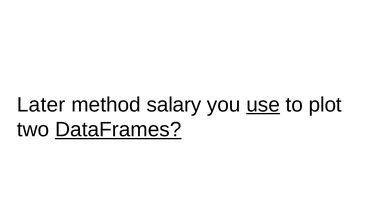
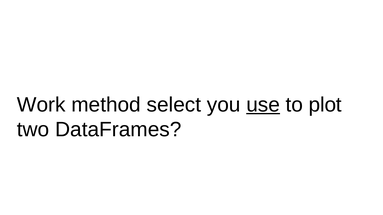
Later: Later -> Work
salary: salary -> select
DataFrames underline: present -> none
